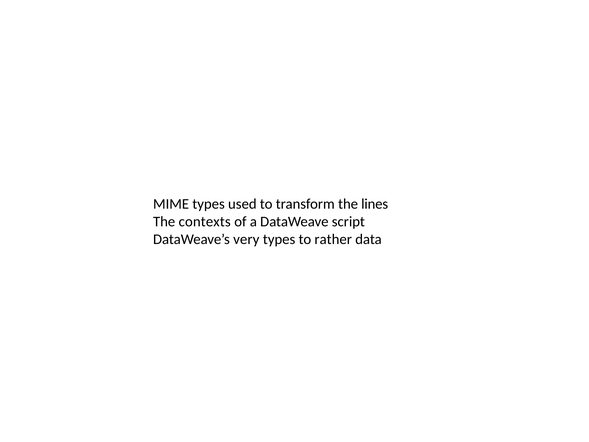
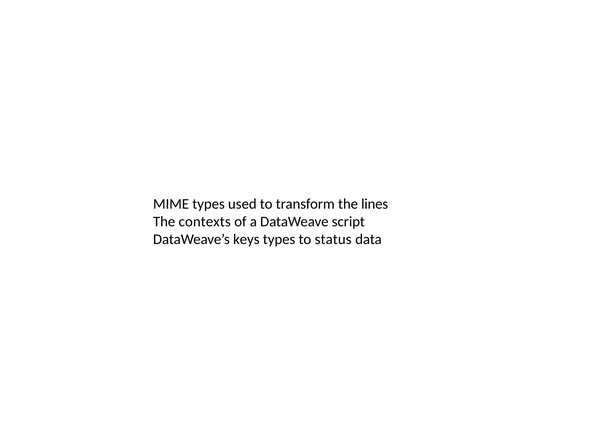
very: very -> keys
rather: rather -> status
